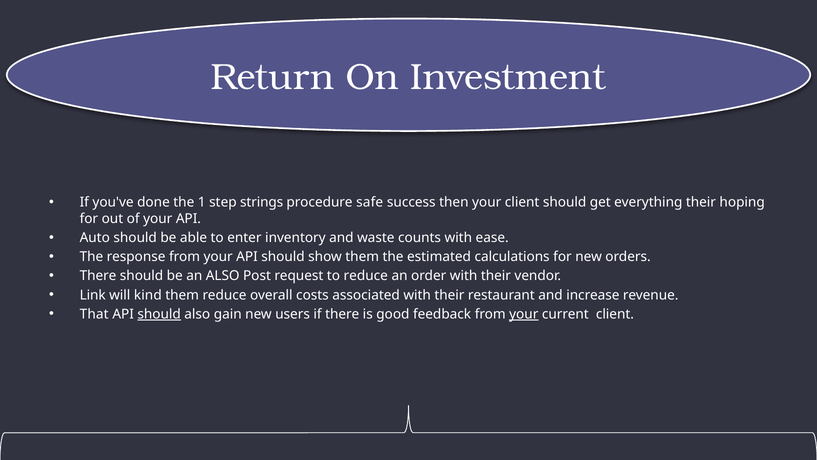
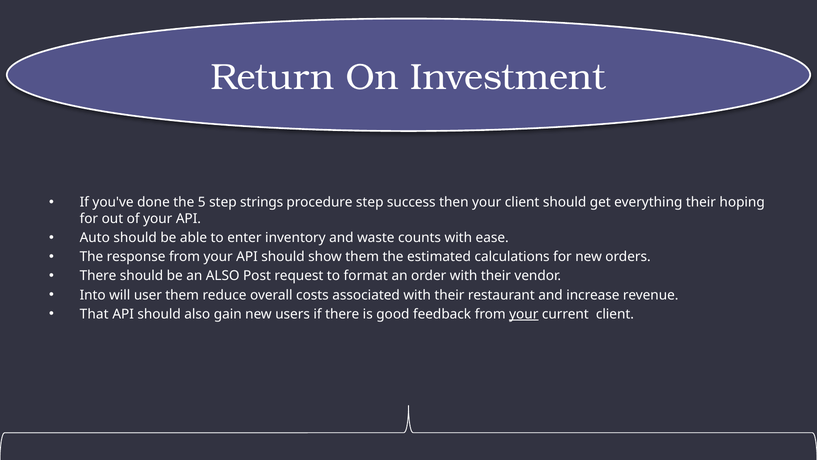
1: 1 -> 5
procedure safe: safe -> step
to reduce: reduce -> format
Link: Link -> Into
kind: kind -> user
should at (159, 314) underline: present -> none
